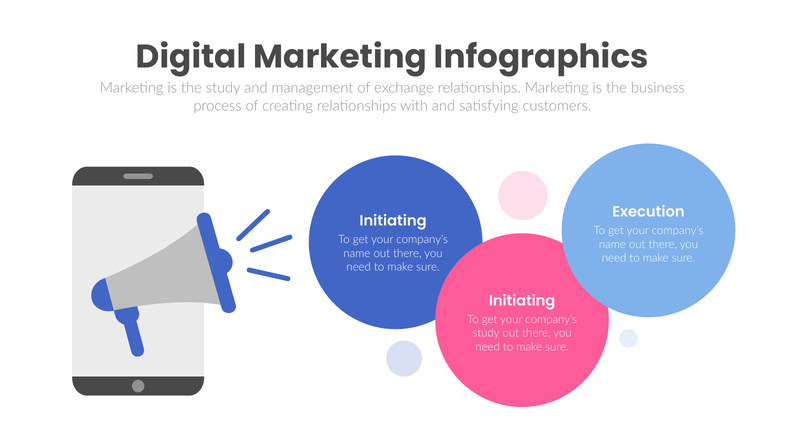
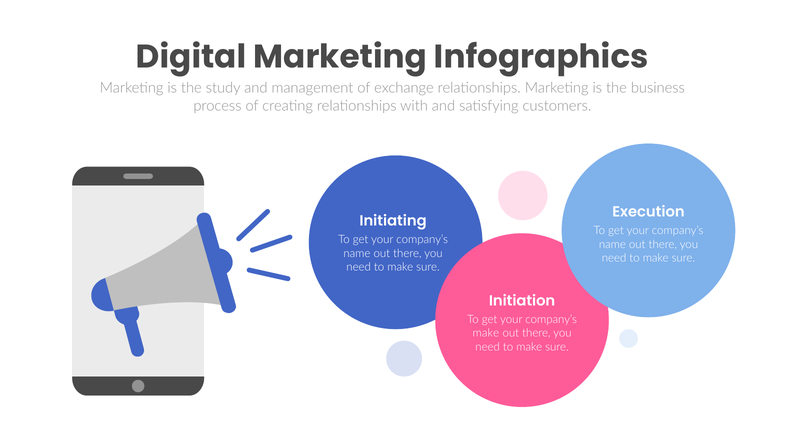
Initiating at (522, 301): Initiating -> Initiation
study at (486, 333): study -> make
